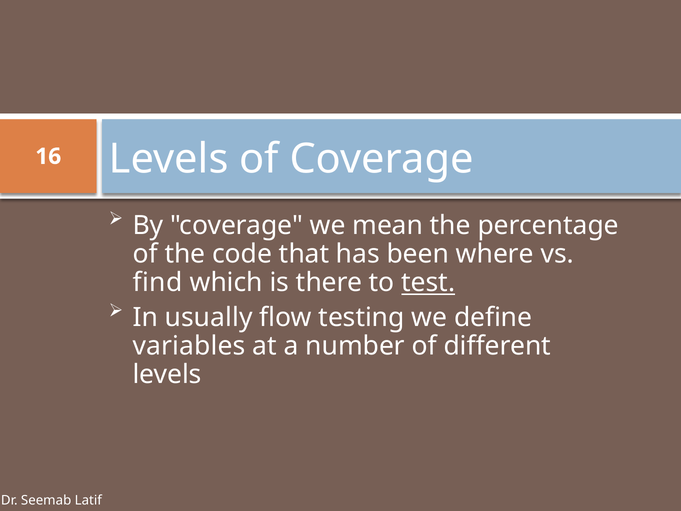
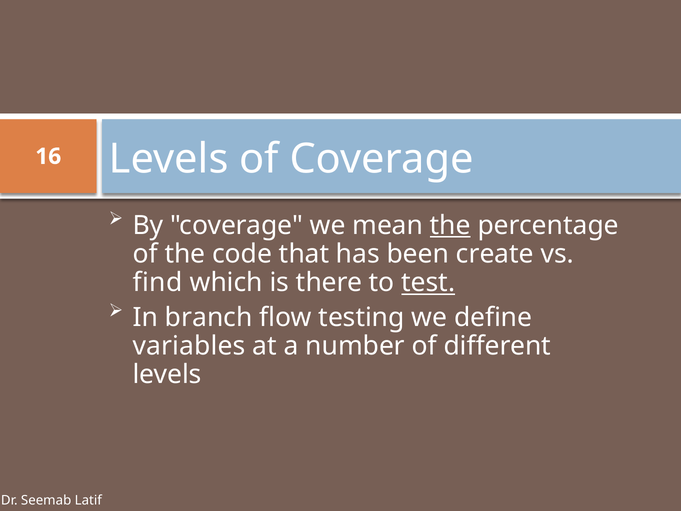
the at (450, 225) underline: none -> present
where: where -> create
usually: usually -> branch
